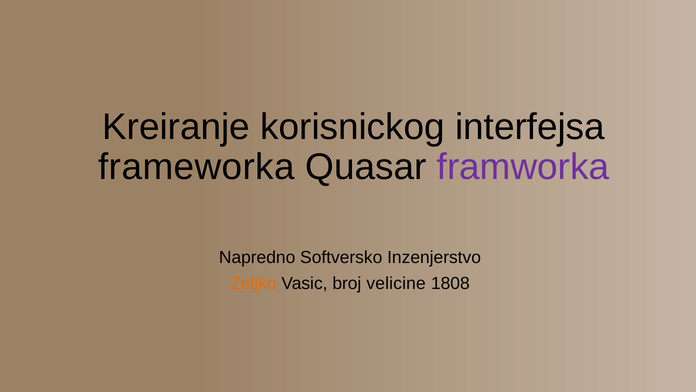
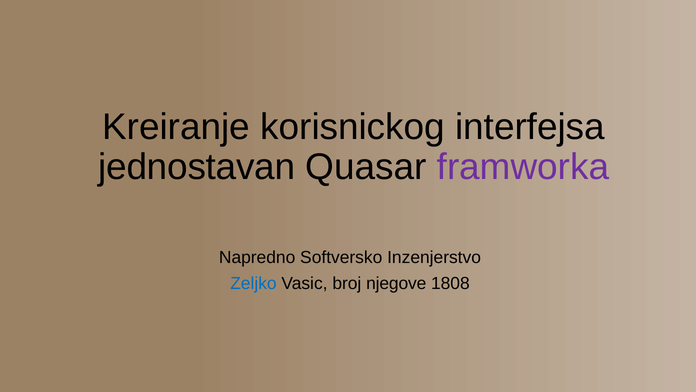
frameworka: frameworka -> jednostavan
Zeljko colour: orange -> blue
velicine: velicine -> njegove
